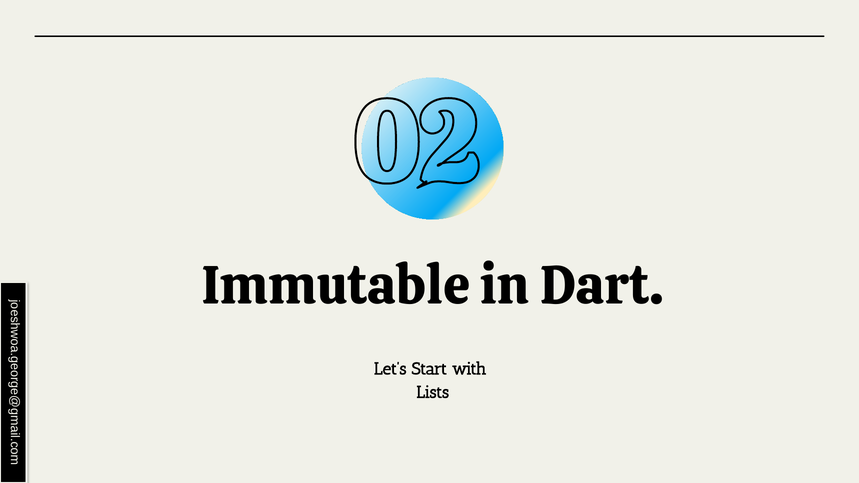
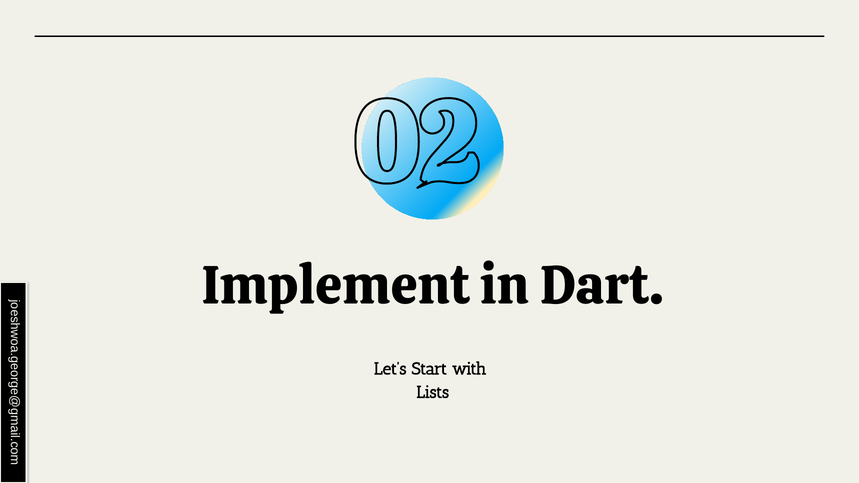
Immutable: Immutable -> Implement
